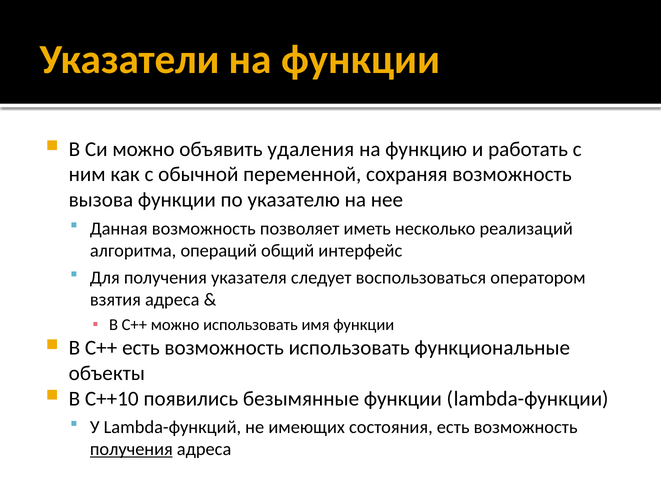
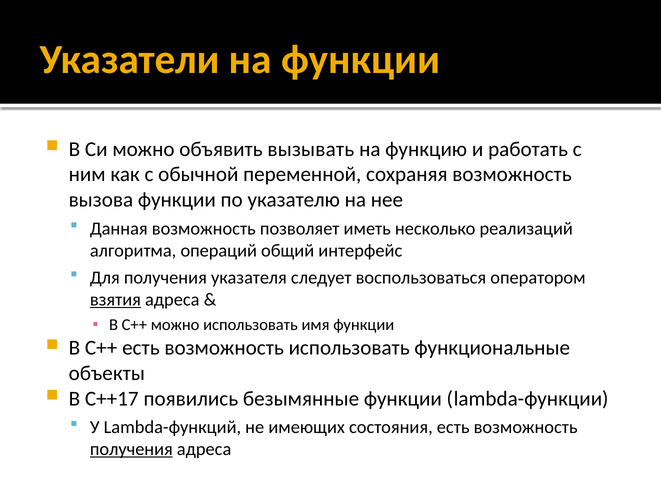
удаления: удаления -> вызывать
взятия underline: none -> present
C++10: C++10 -> C++17
